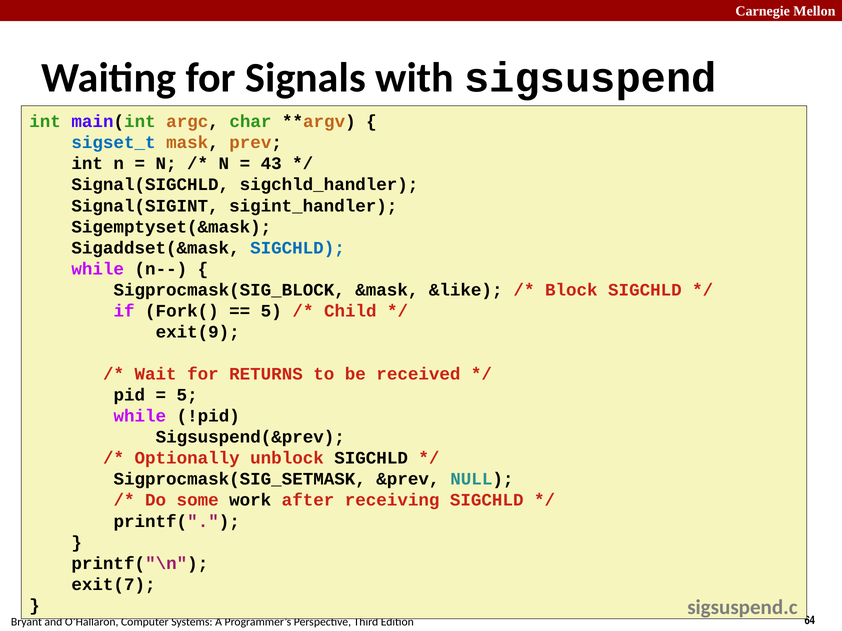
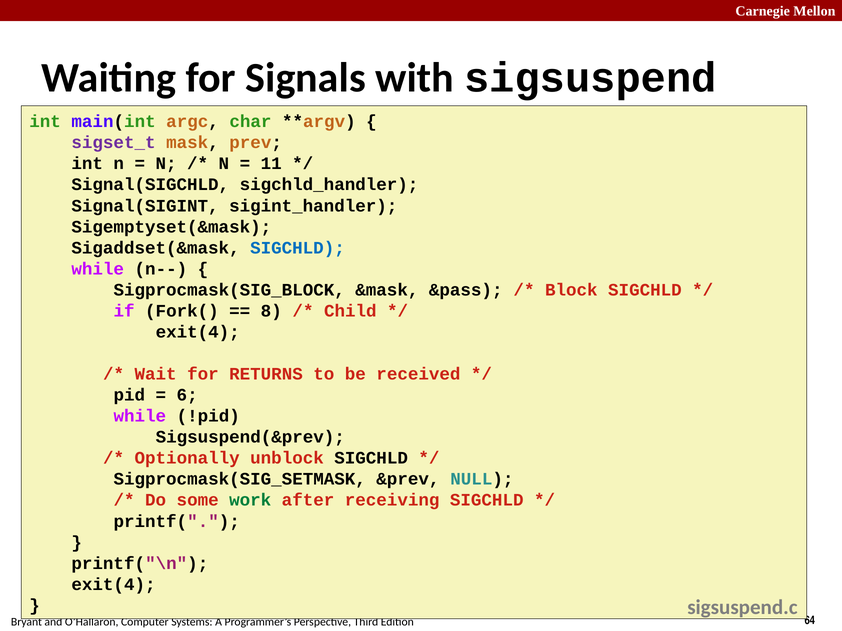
sigset_t colour: blue -> purple
43: 43 -> 11
&like: &like -> &pass
5 at (271, 311): 5 -> 8
exit(9 at (198, 332): exit(9 -> exit(4
5 at (187, 395): 5 -> 6
work colour: black -> green
exit(7 at (114, 585): exit(7 -> exit(4
